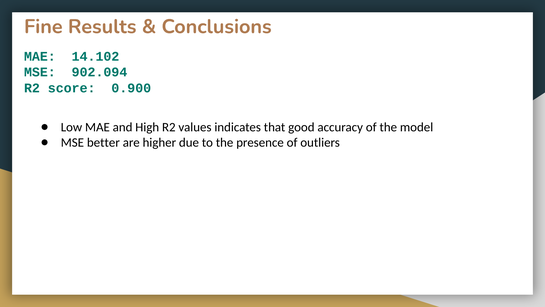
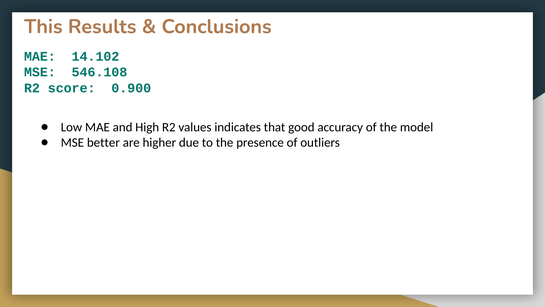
Fine: Fine -> This
902.094: 902.094 -> 546.108
